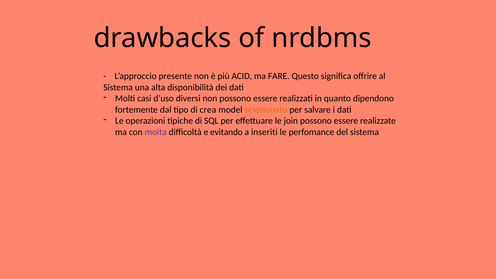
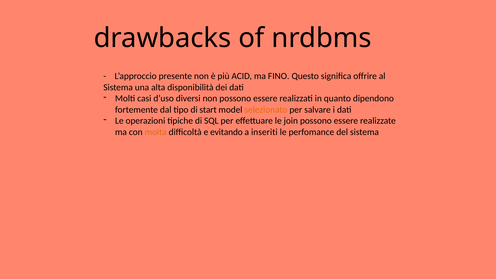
FARE: FARE -> FINO
crea: crea -> start
molta colour: purple -> orange
